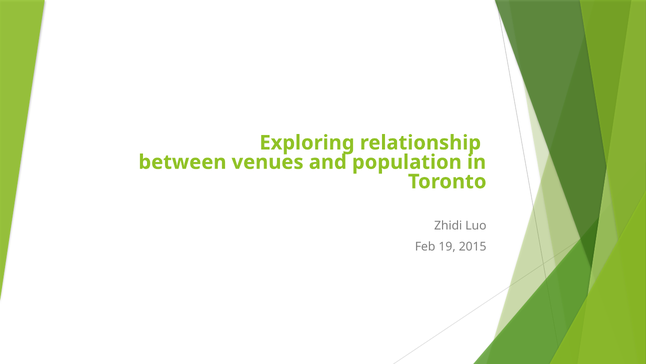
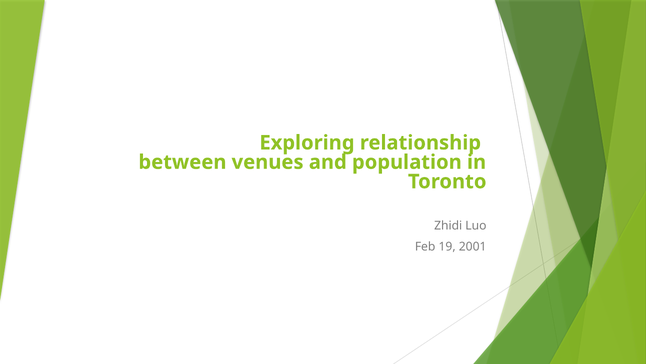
2015: 2015 -> 2001
